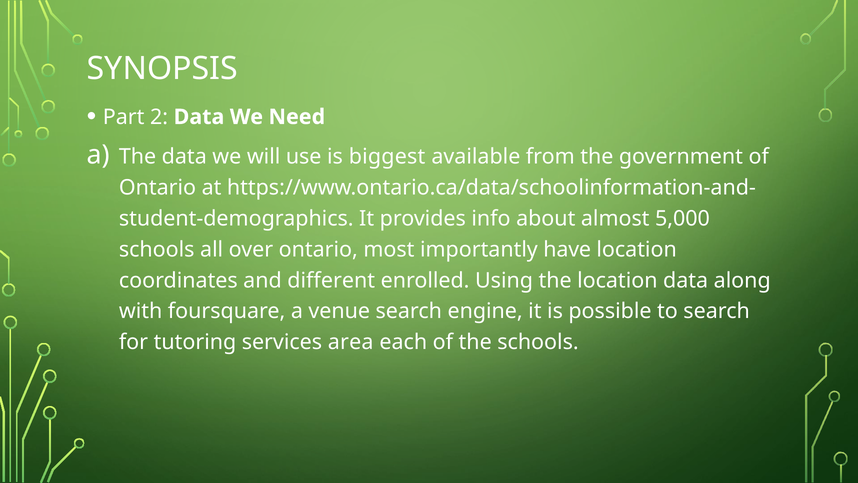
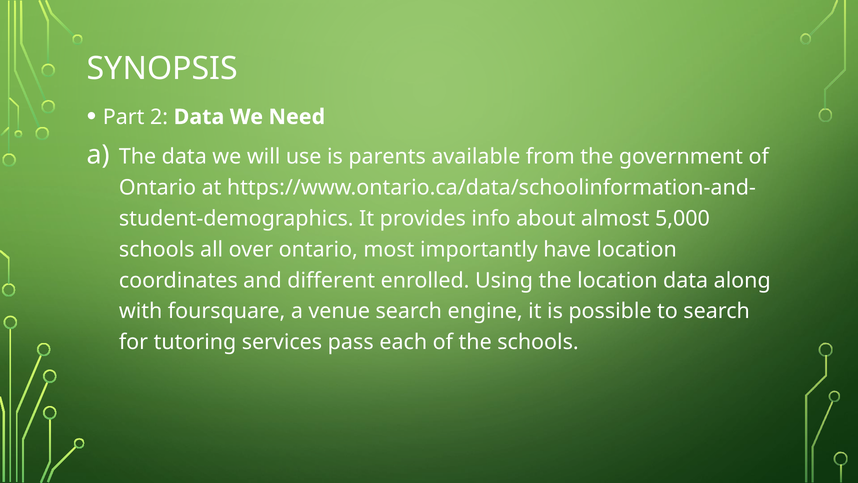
biggest: biggest -> parents
area: area -> pass
